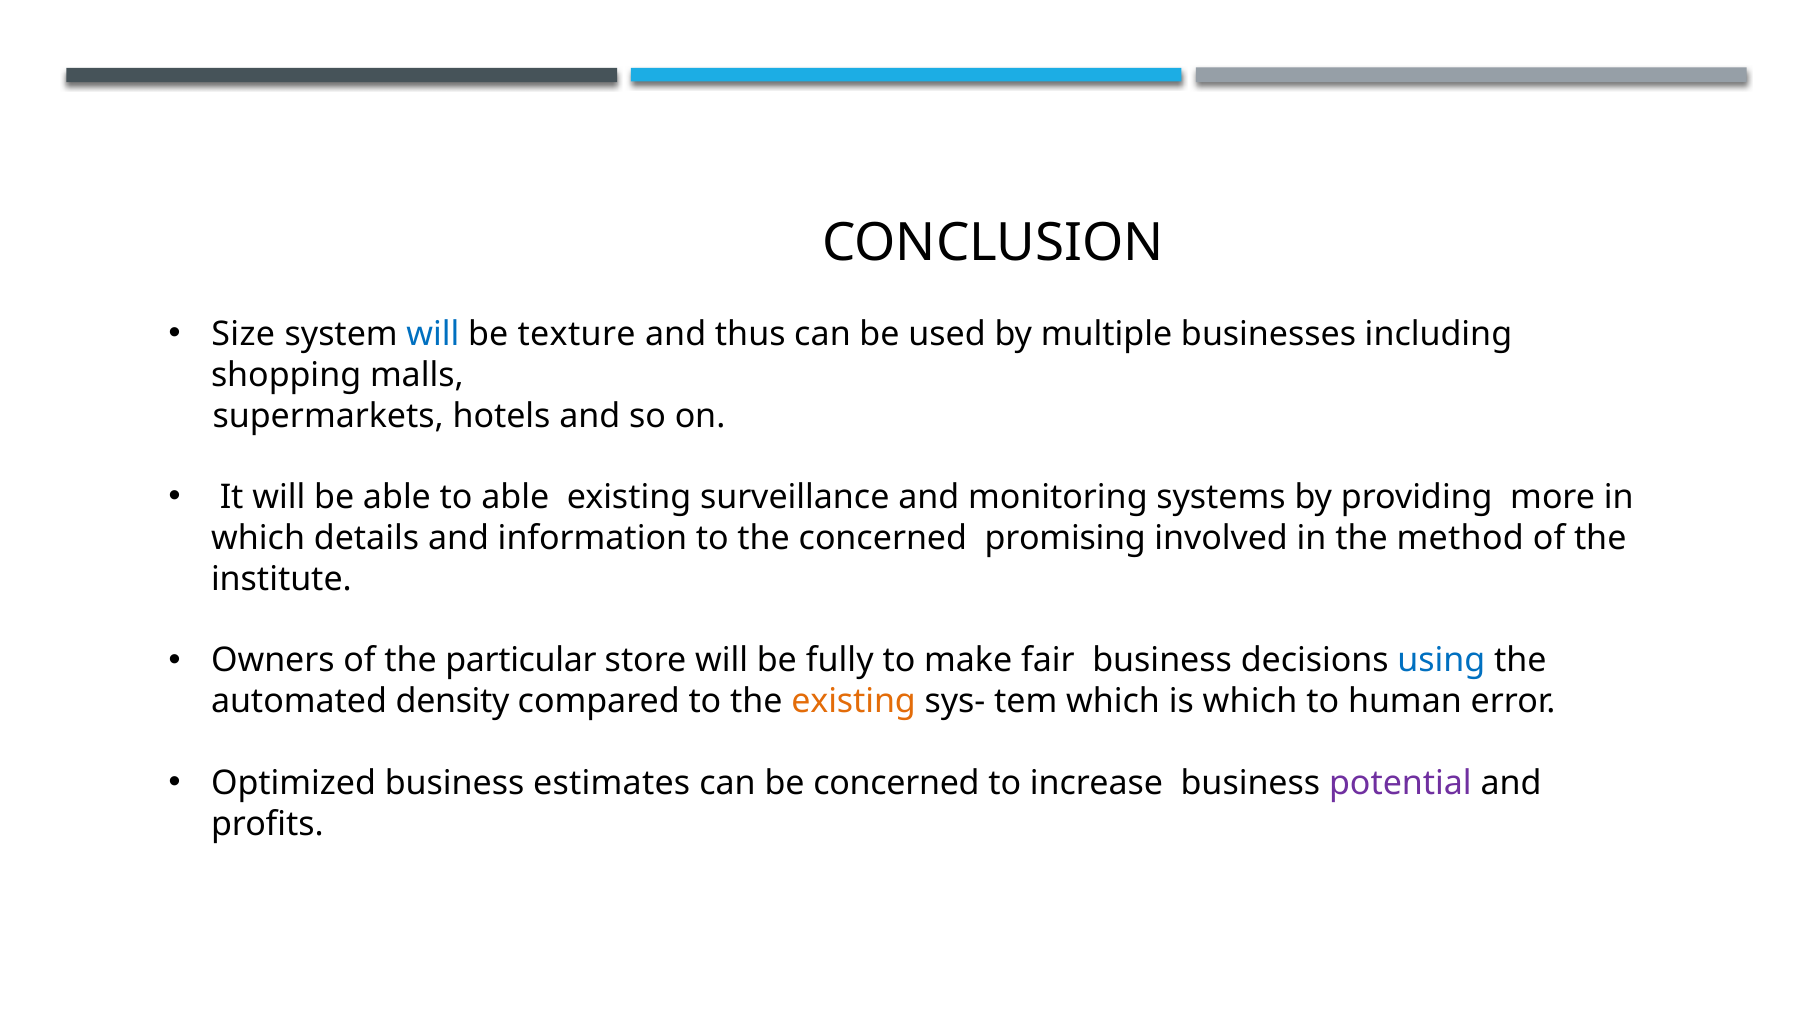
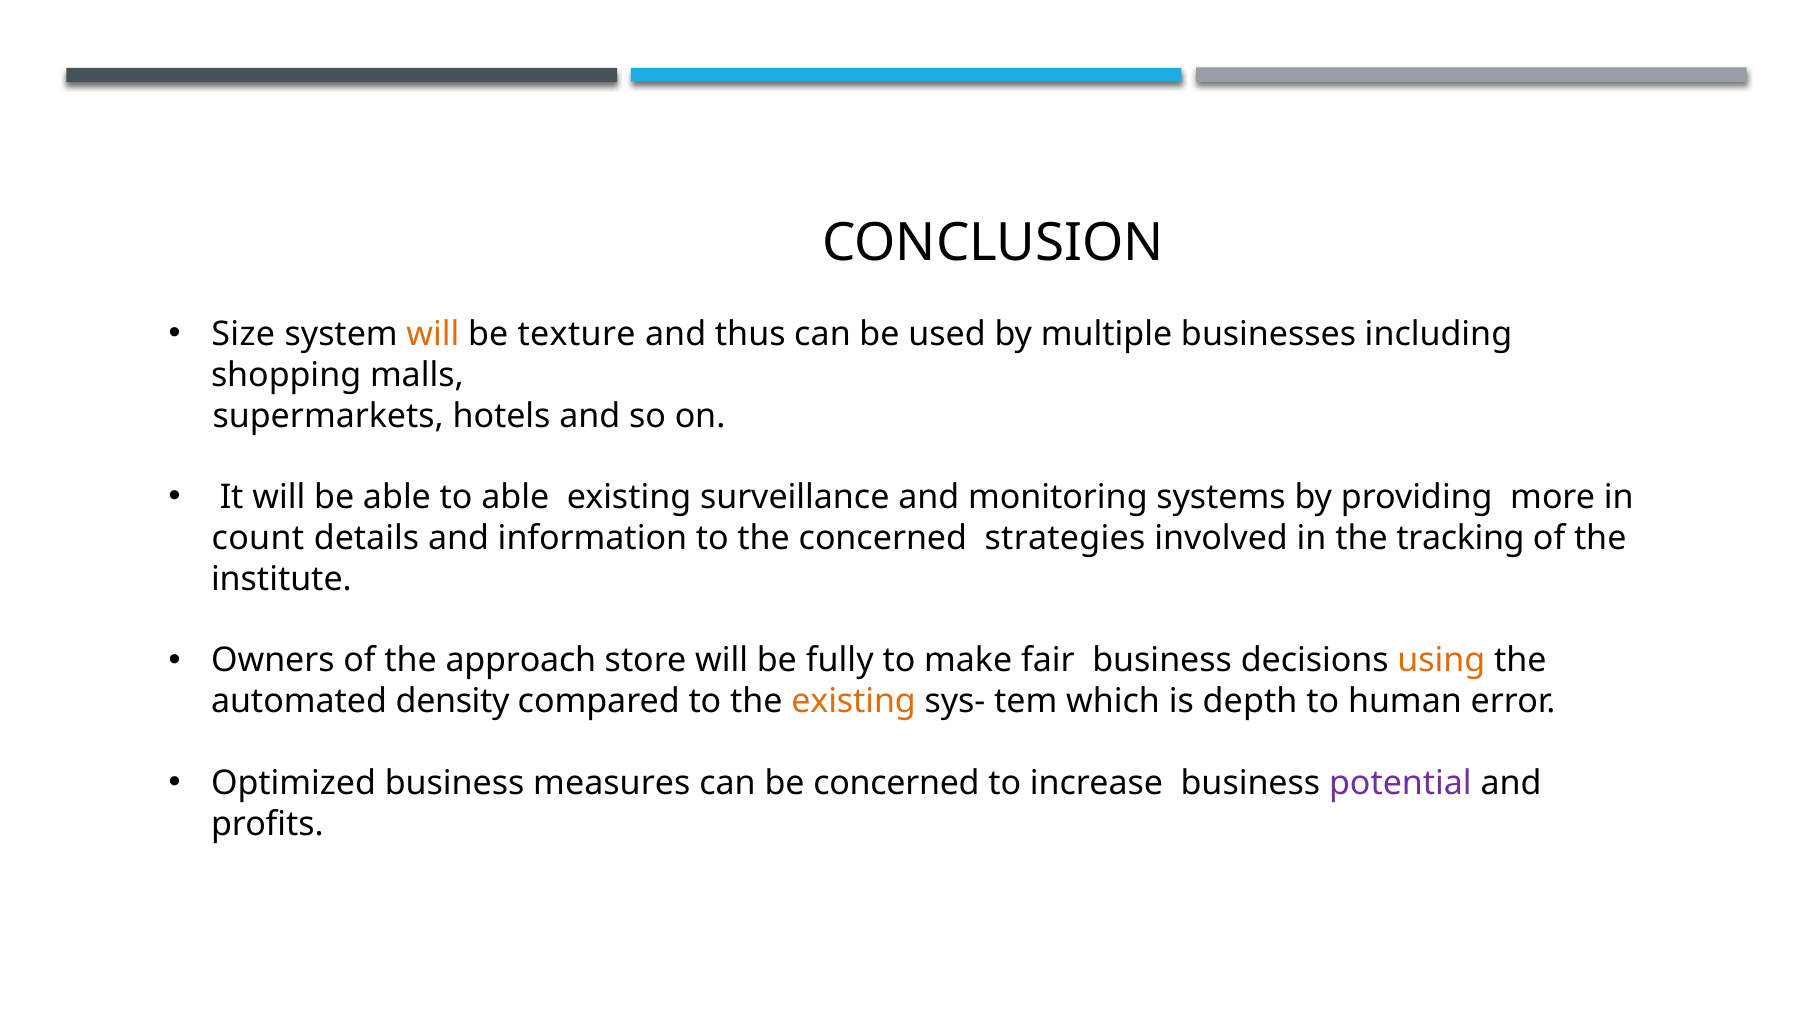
will at (433, 334) colour: blue -> orange
which at (258, 538): which -> count
promising: promising -> strategies
method: method -> tracking
particular: particular -> approach
using colour: blue -> orange
is which: which -> depth
estimates: estimates -> measures
